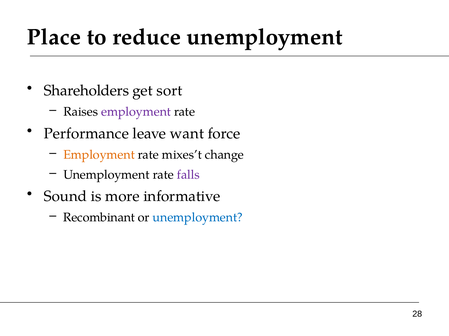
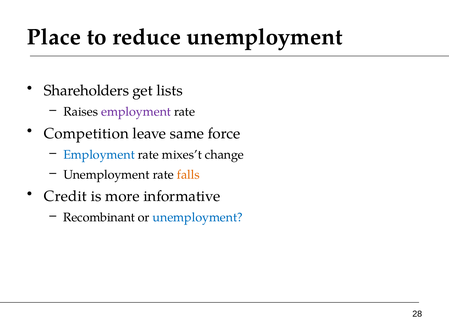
sort: sort -> lists
Performance: Performance -> Competition
want: want -> same
Employment at (99, 155) colour: orange -> blue
falls colour: purple -> orange
Sound: Sound -> Credit
